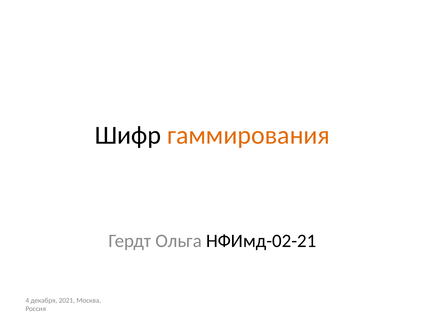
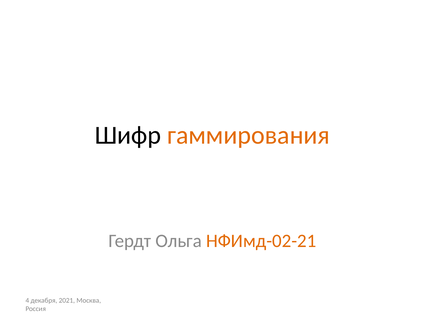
НФИмд-02-21 colour: black -> orange
